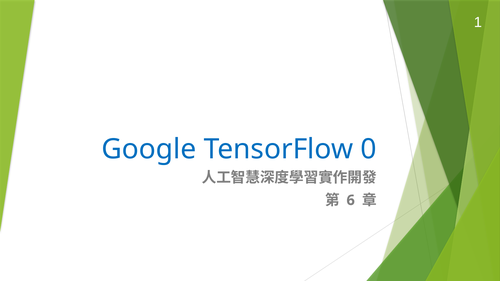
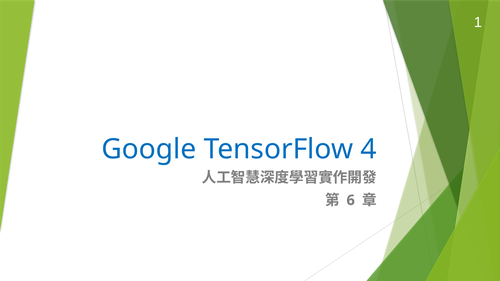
0: 0 -> 4
